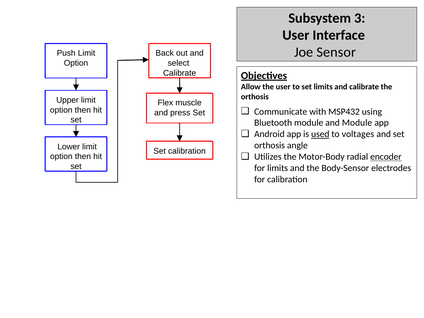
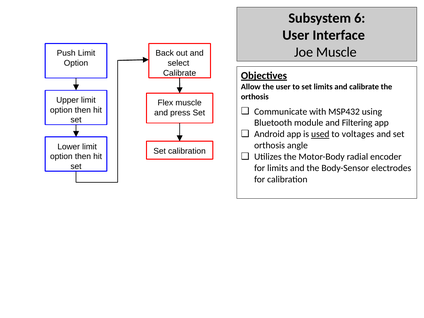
3: 3 -> 6
Joe Sensor: Sensor -> Muscle
and Module: Module -> Filtering
encoder underline: present -> none
